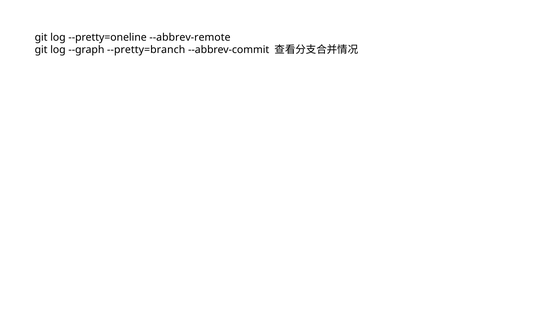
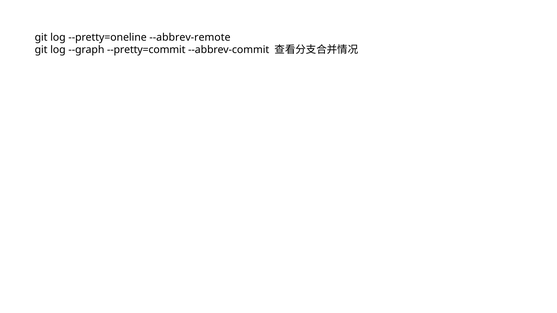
--pretty=branch: --pretty=branch -> --pretty=commit
